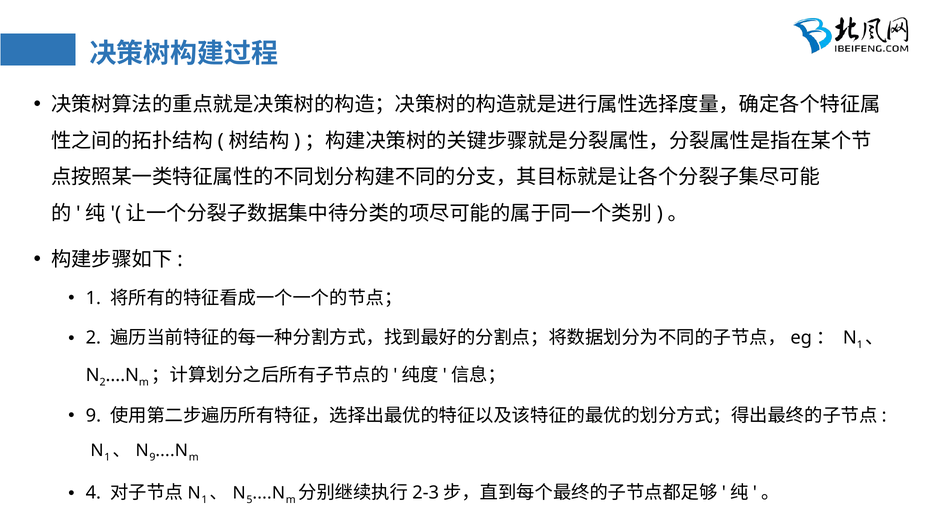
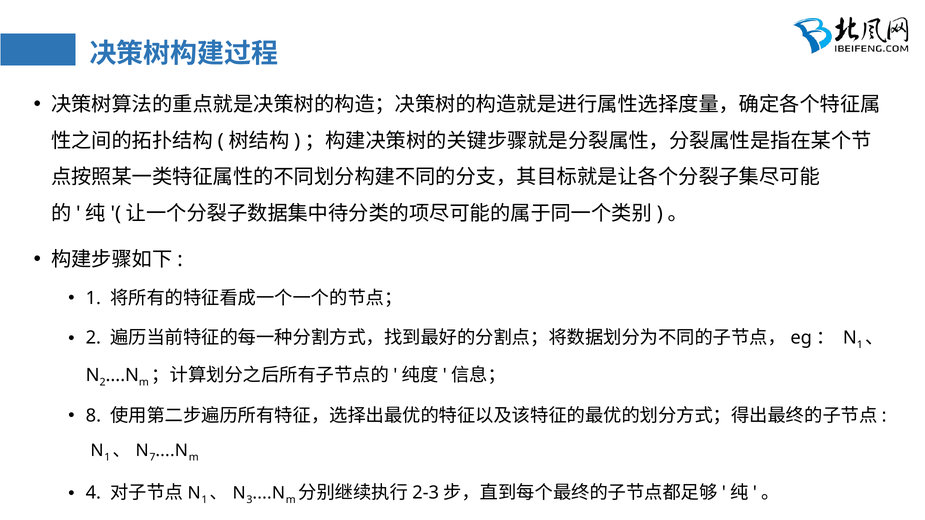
9 at (93, 416): 9 -> 8
9 at (152, 458): 9 -> 7
5: 5 -> 3
